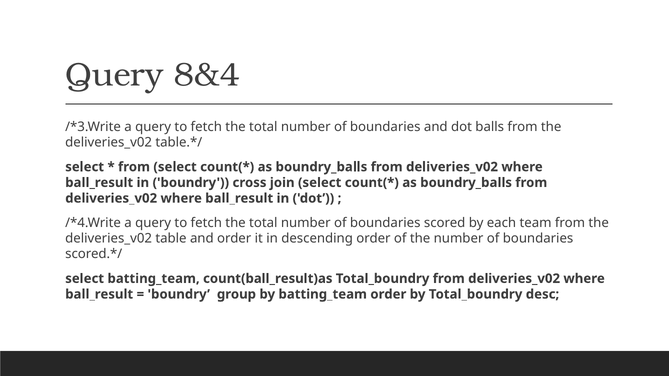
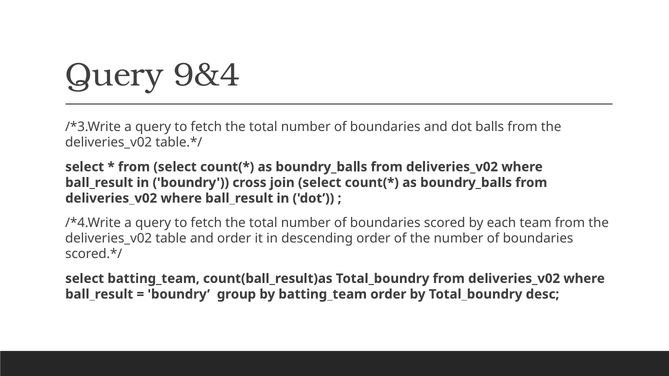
8&4: 8&4 -> 9&4
